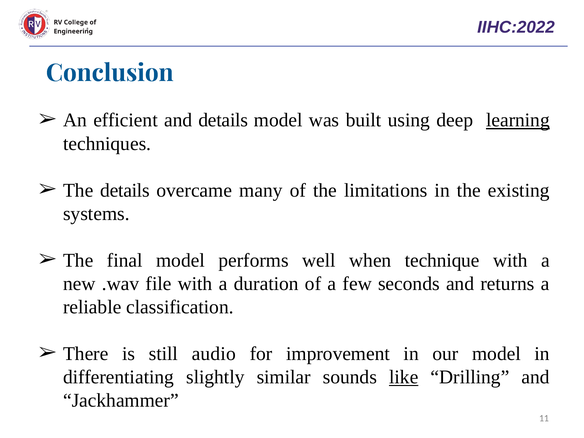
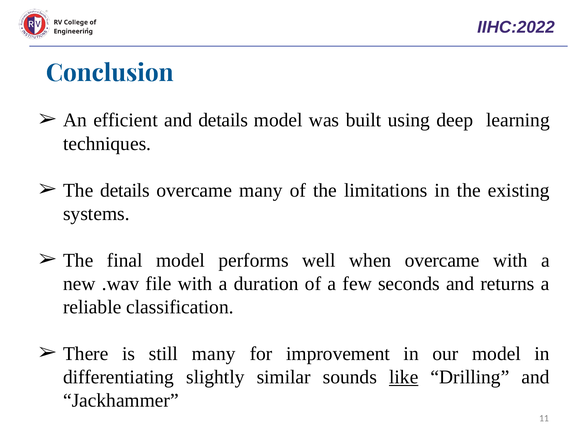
learning underline: present -> none
when technique: technique -> overcame
still audio: audio -> many
